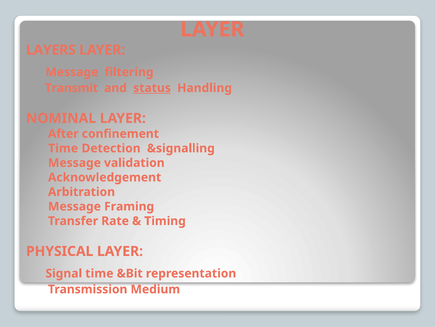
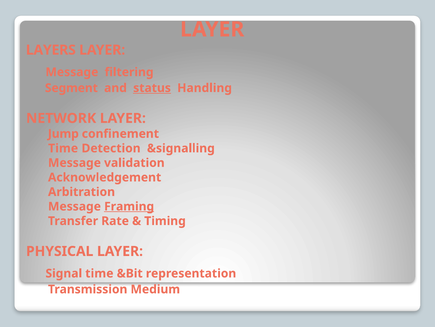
Transmit: Transmit -> Segment
NOMINAL: NOMINAL -> NETWORK
After: After -> Jump
Framing underline: none -> present
